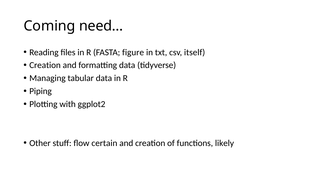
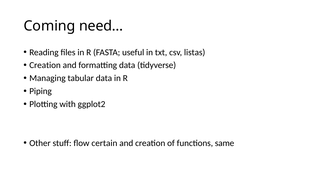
figure: figure -> useful
itself: itself -> listas
likely: likely -> same
